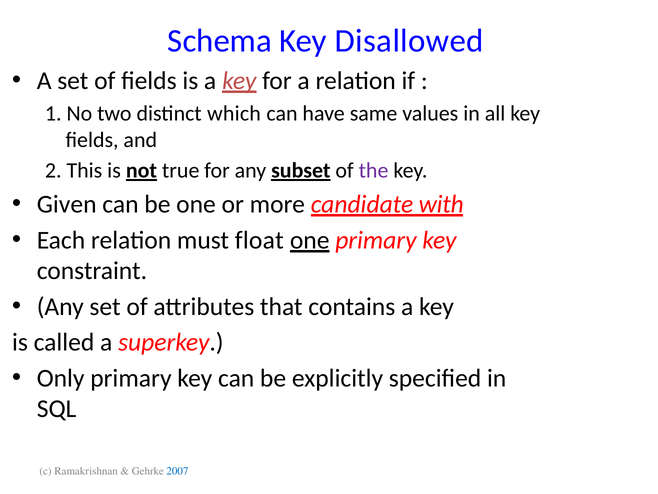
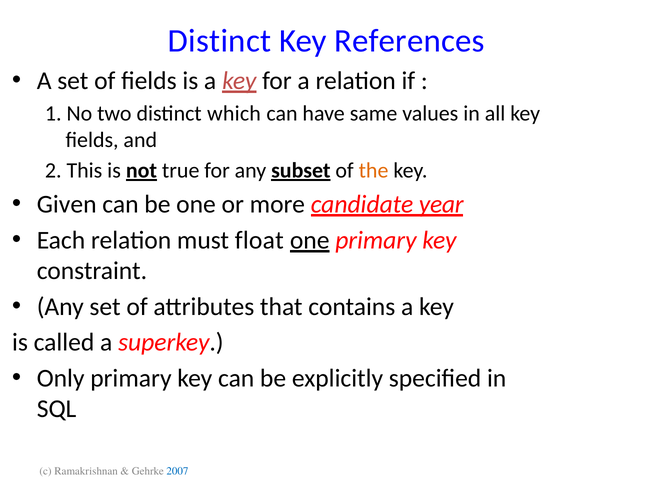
Schema at (220, 41): Schema -> Distinct
Disallowed: Disallowed -> References
the colour: purple -> orange
with: with -> year
